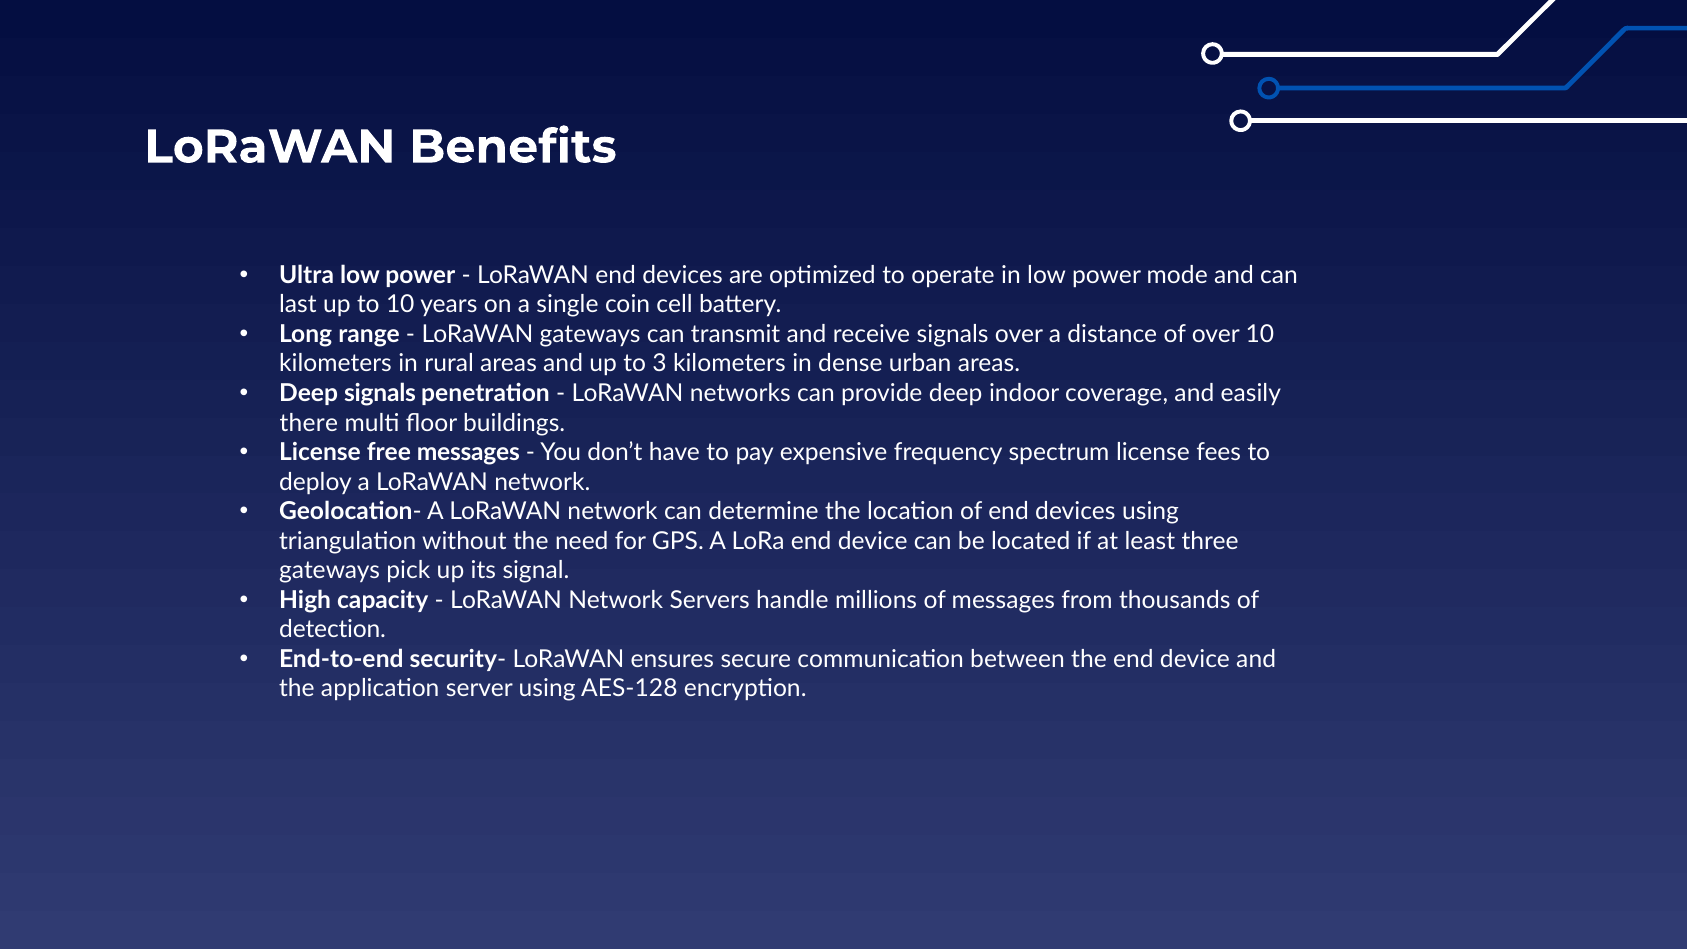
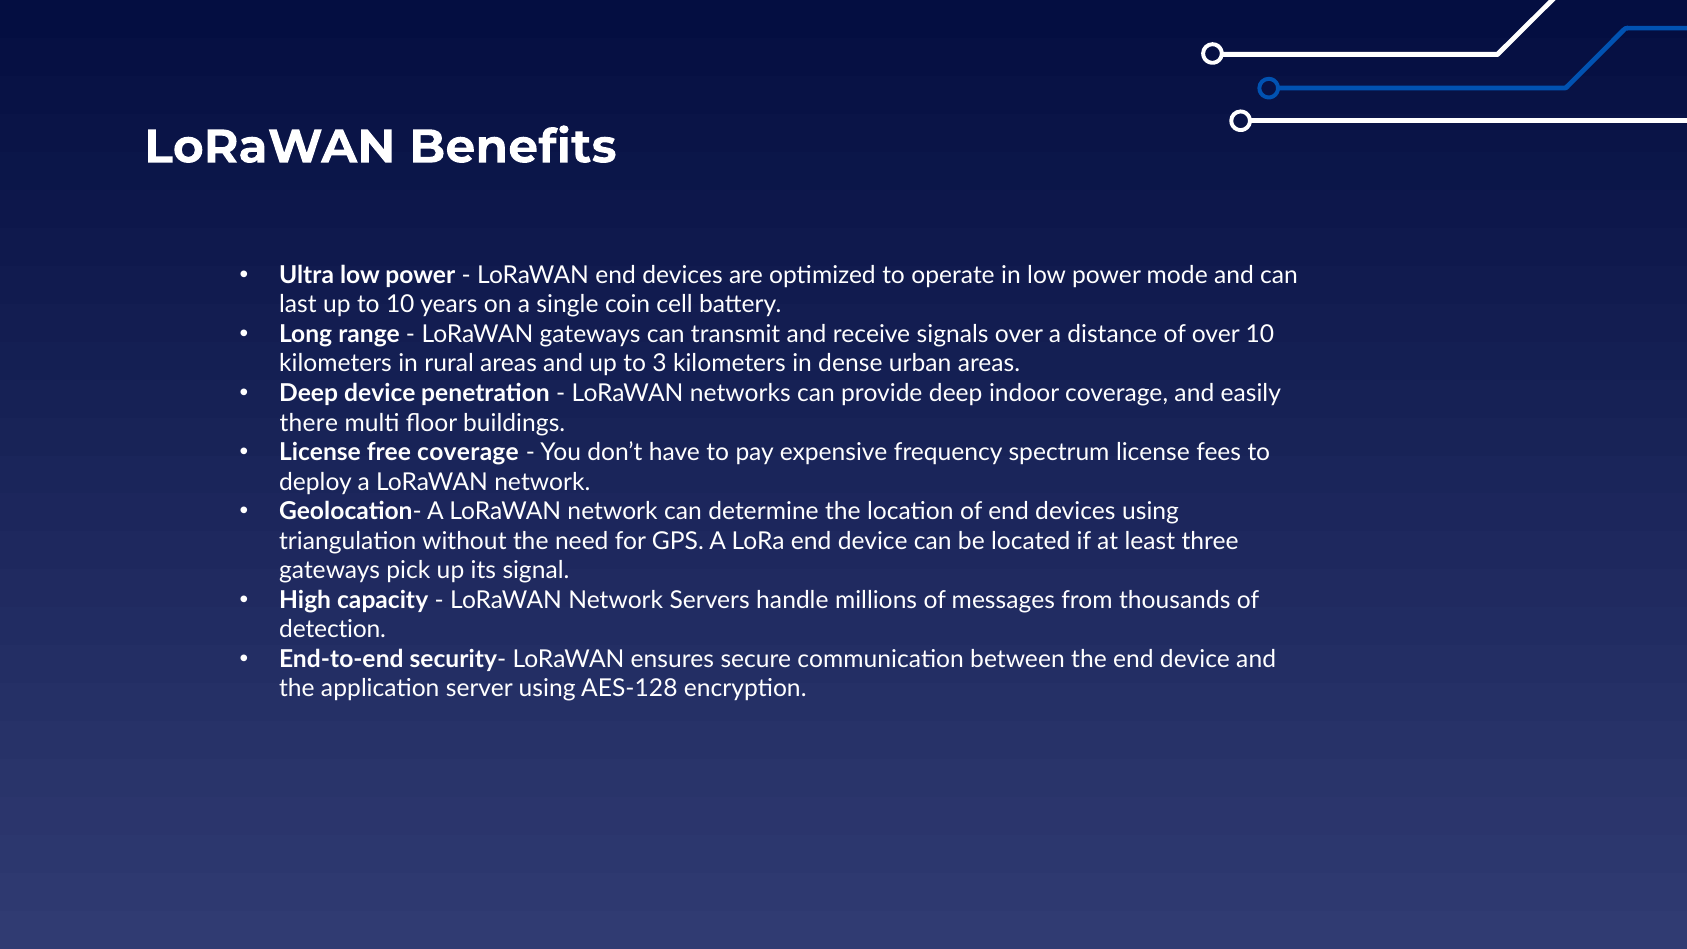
Deep signals: signals -> device
free messages: messages -> coverage
